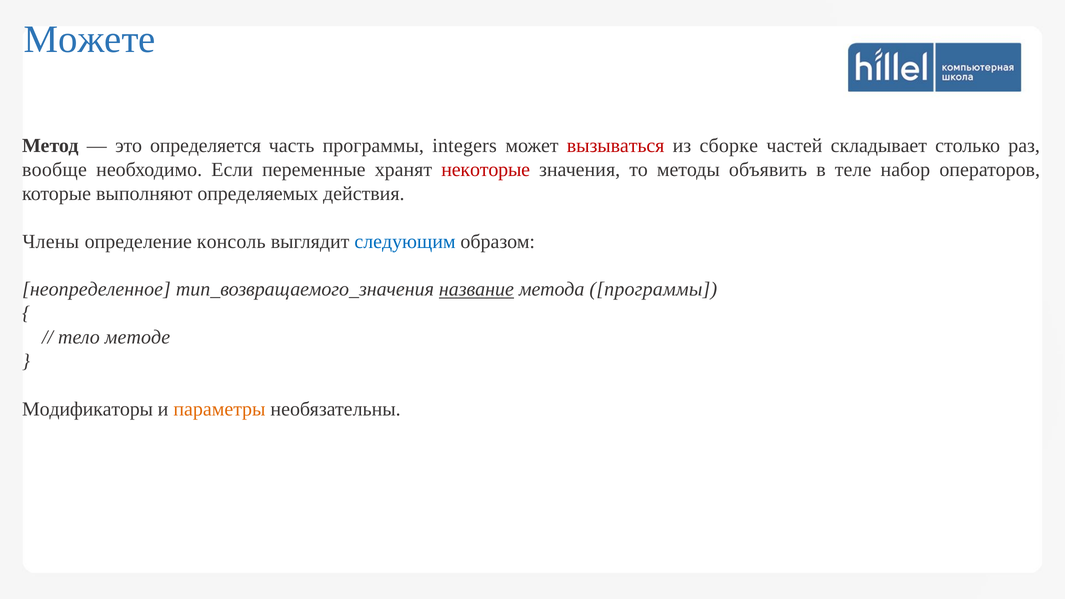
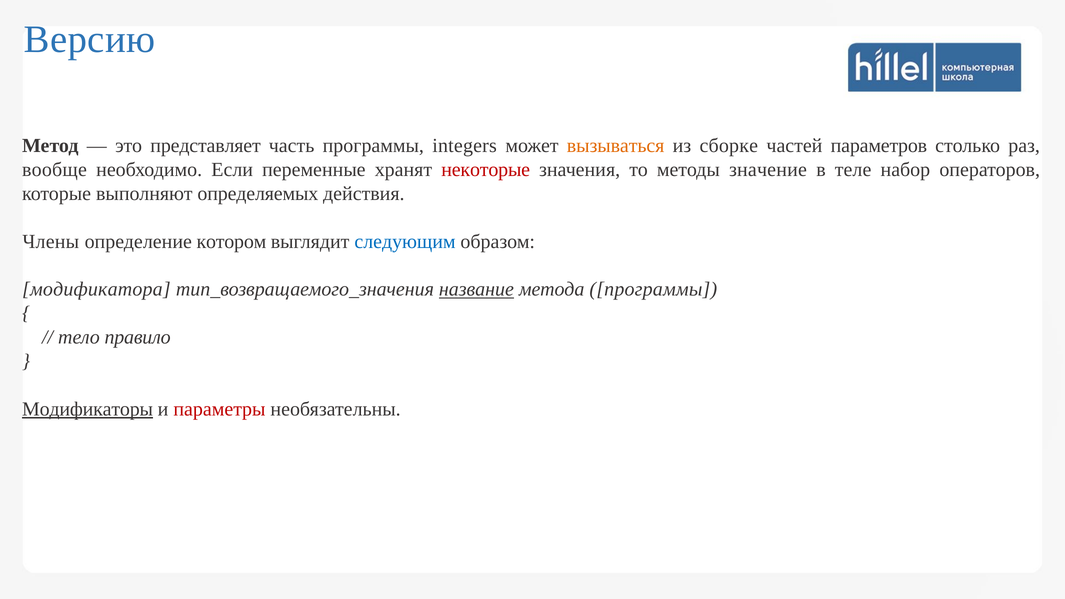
Можете: Можете -> Версию
определяется: определяется -> представляет
вызываться colour: red -> orange
складывает: складывает -> параметров
объявить: объявить -> значение
консоль: консоль -> котором
неопределенное: неопределенное -> модификатора
методе: методе -> правило
Модификаторы underline: none -> present
параметры colour: orange -> red
